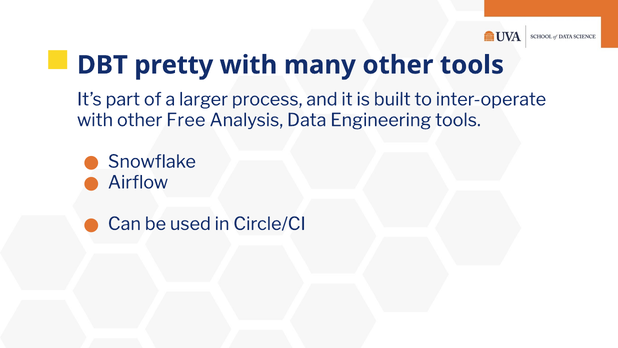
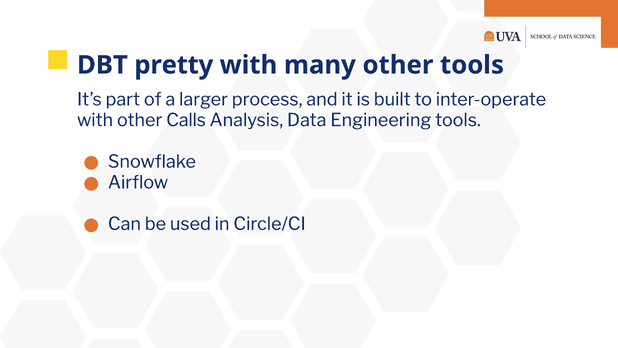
Free: Free -> Calls
